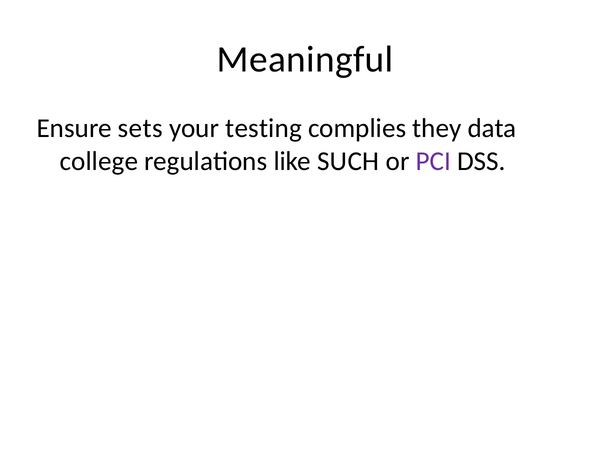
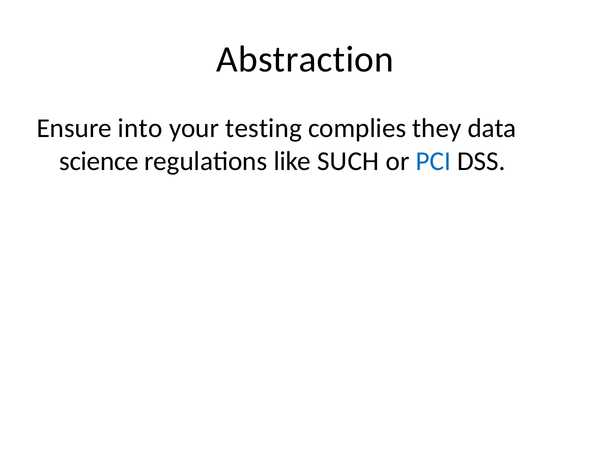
Meaningful: Meaningful -> Abstraction
sets: sets -> into
college: college -> science
PCI colour: purple -> blue
